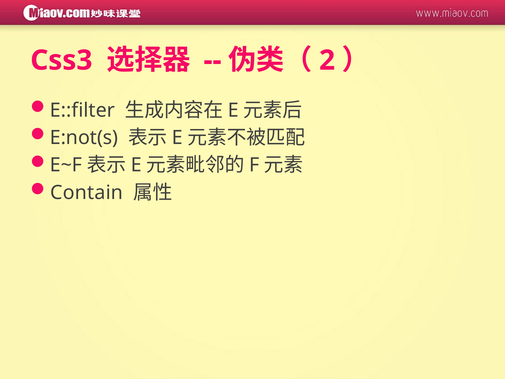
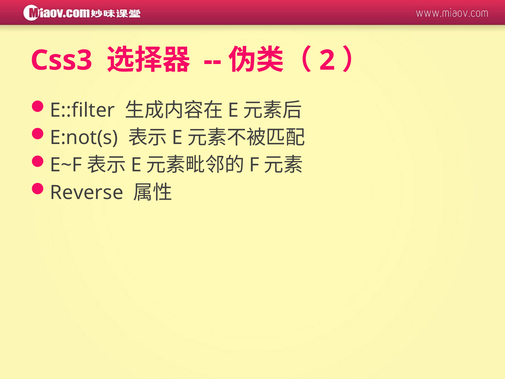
Contain: Contain -> Reverse
